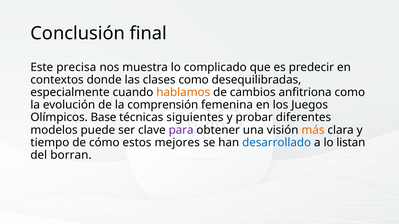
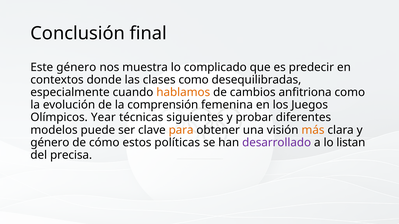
Este precisa: precisa -> género
Base: Base -> Year
para colour: purple -> orange
tiempo at (50, 143): tiempo -> género
mejores: mejores -> políticas
desarrollado colour: blue -> purple
borran: borran -> precisa
